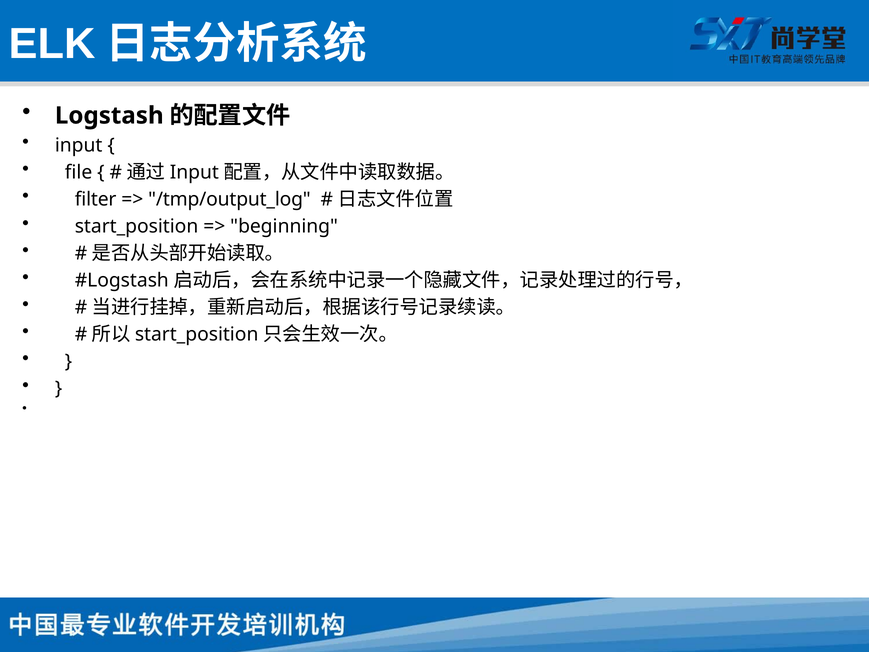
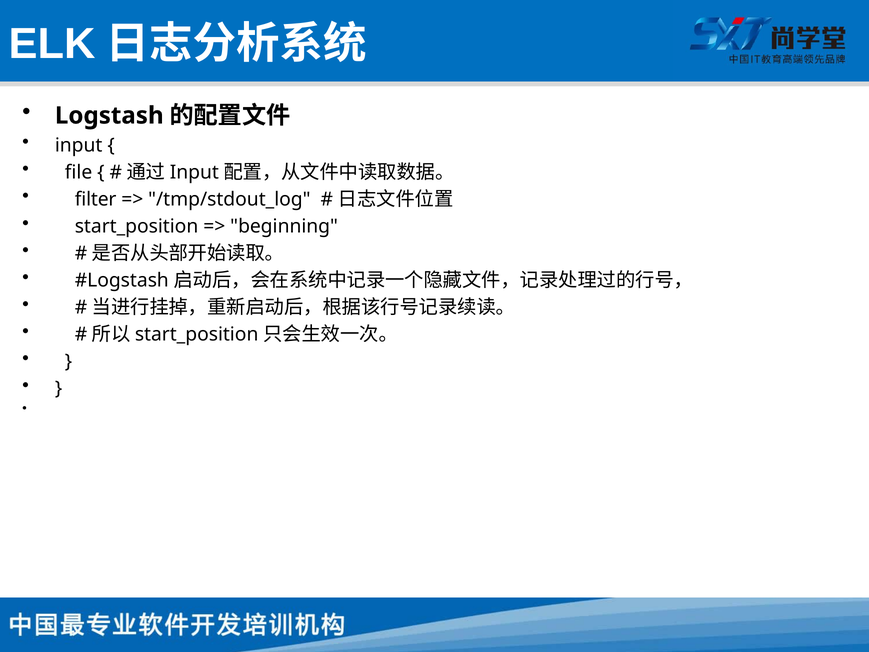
/tmp/output_log: /tmp/output_log -> /tmp/stdout_log
